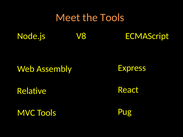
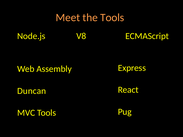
Relative: Relative -> Duncan
